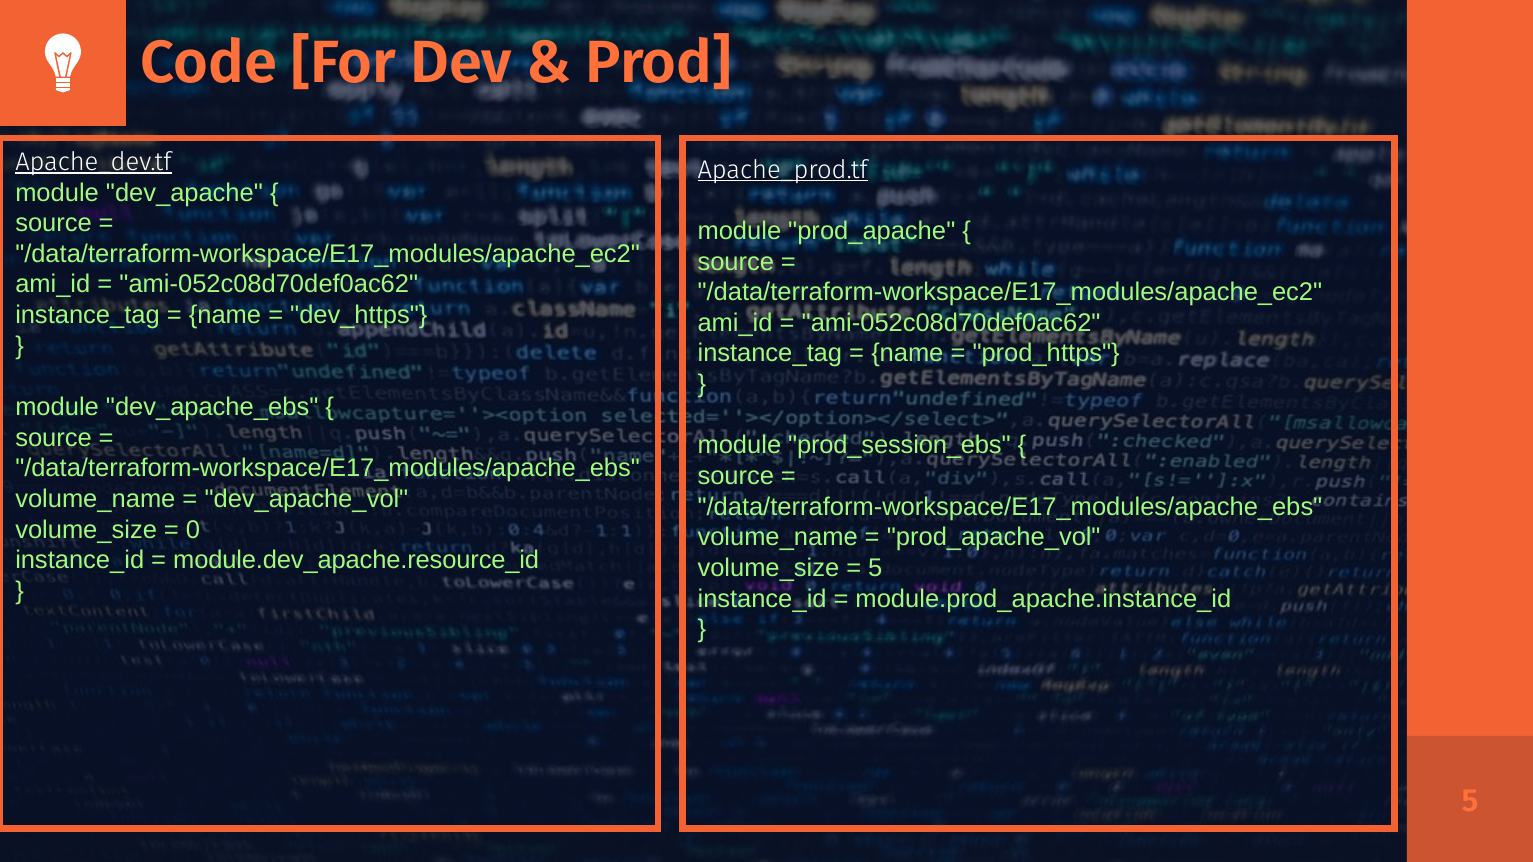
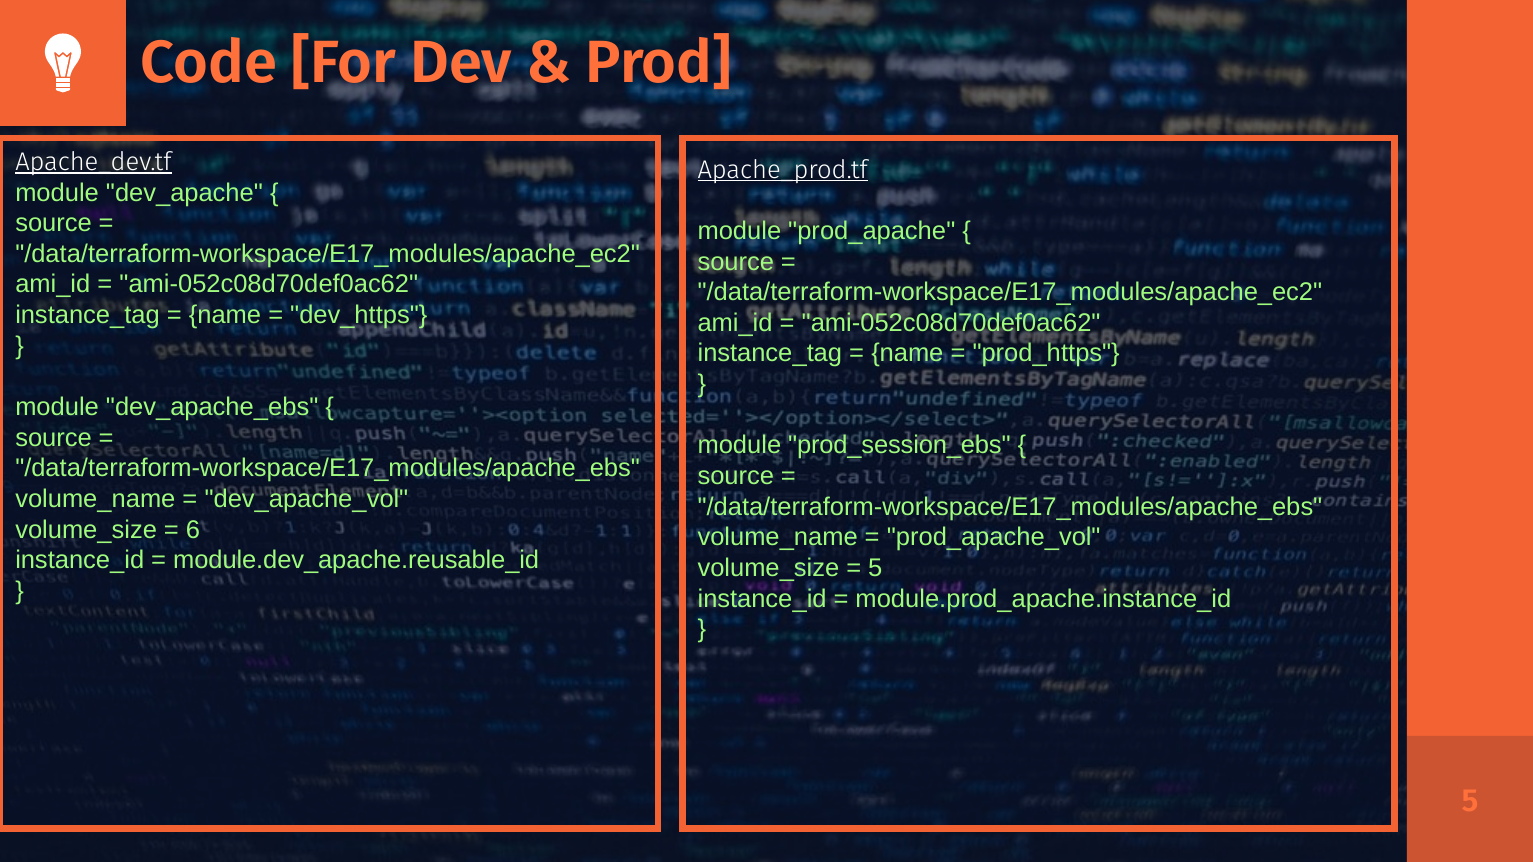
0: 0 -> 6
module.dev_apache.resource_id: module.dev_apache.resource_id -> module.dev_apache.reusable_id
